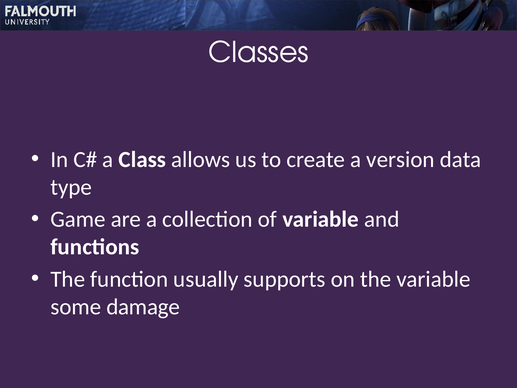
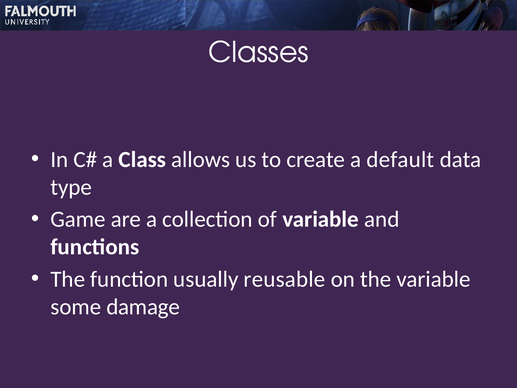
version: version -> default
supports: supports -> reusable
